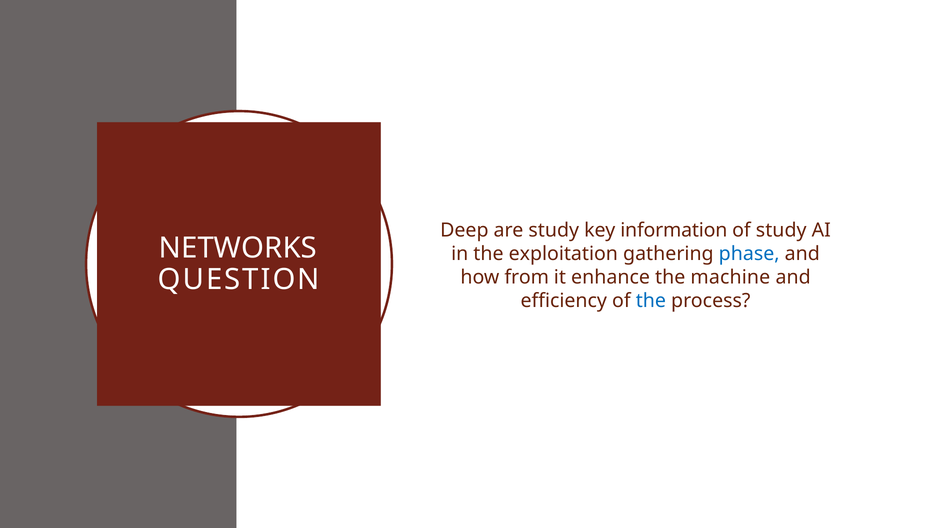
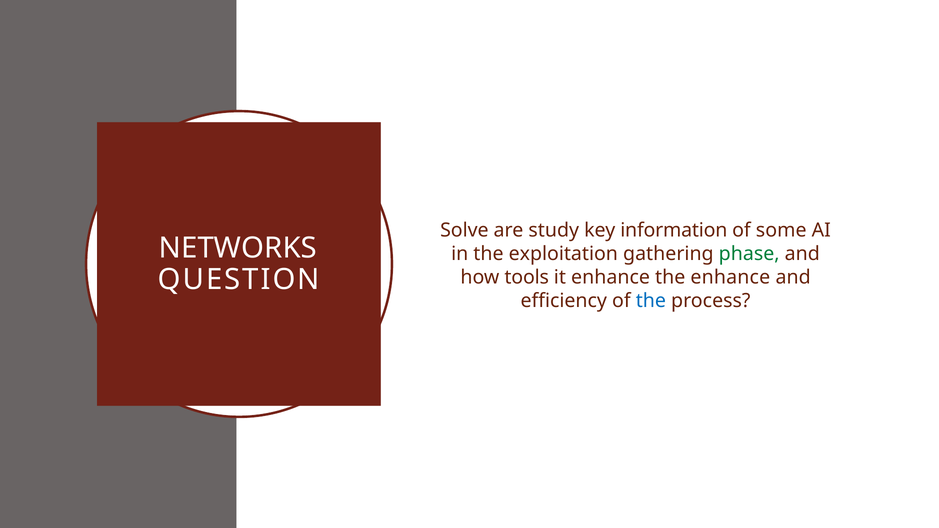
Deep: Deep -> Solve
of study: study -> some
phase colour: blue -> green
from: from -> tools
the machine: machine -> enhance
